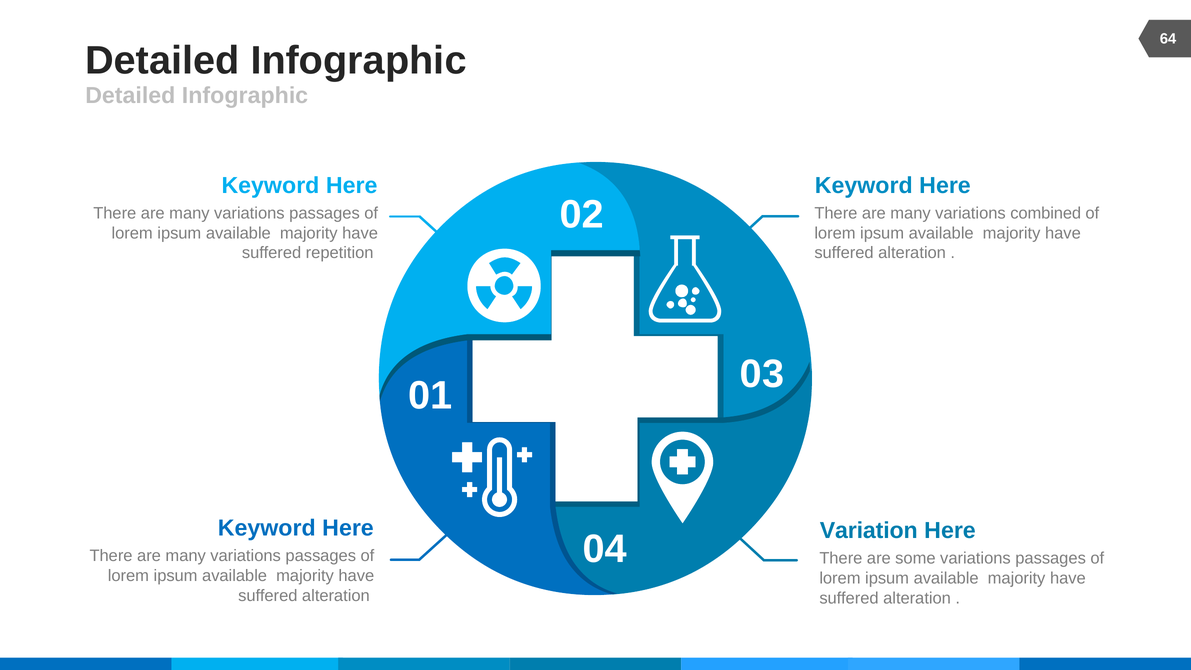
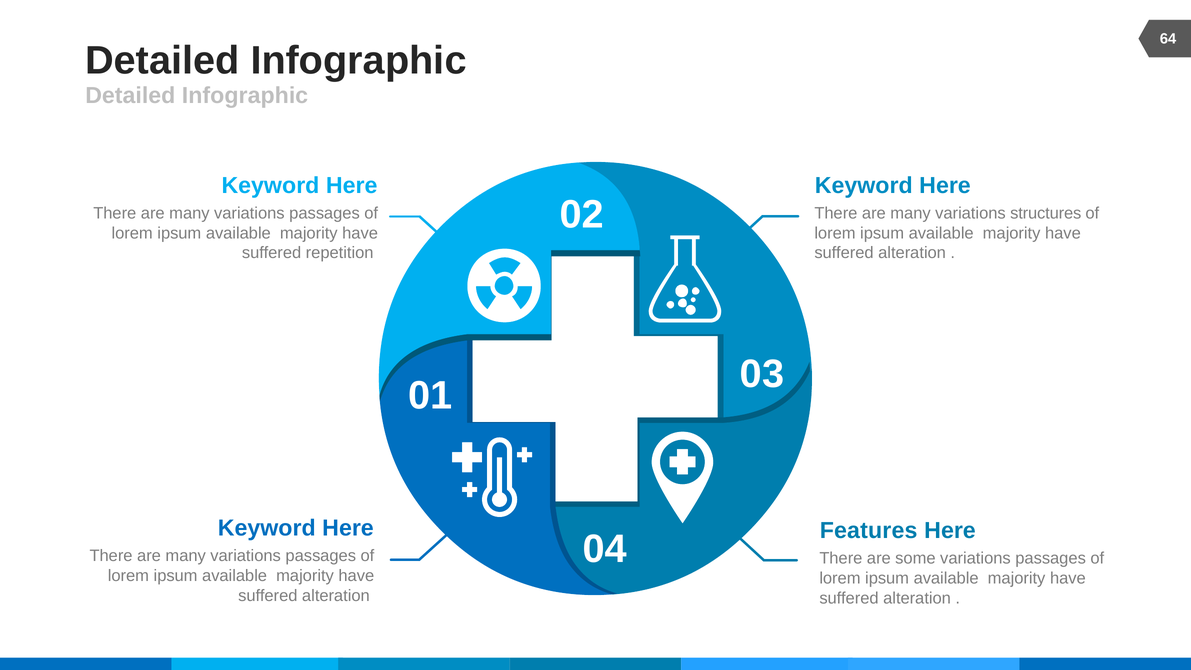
combined: combined -> structures
Variation: Variation -> Features
